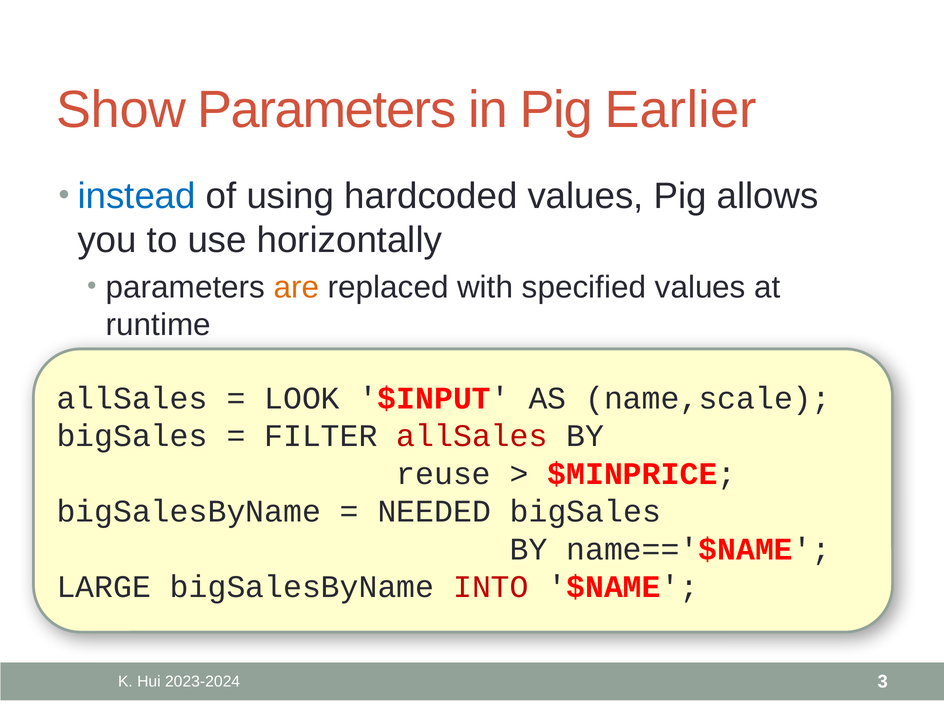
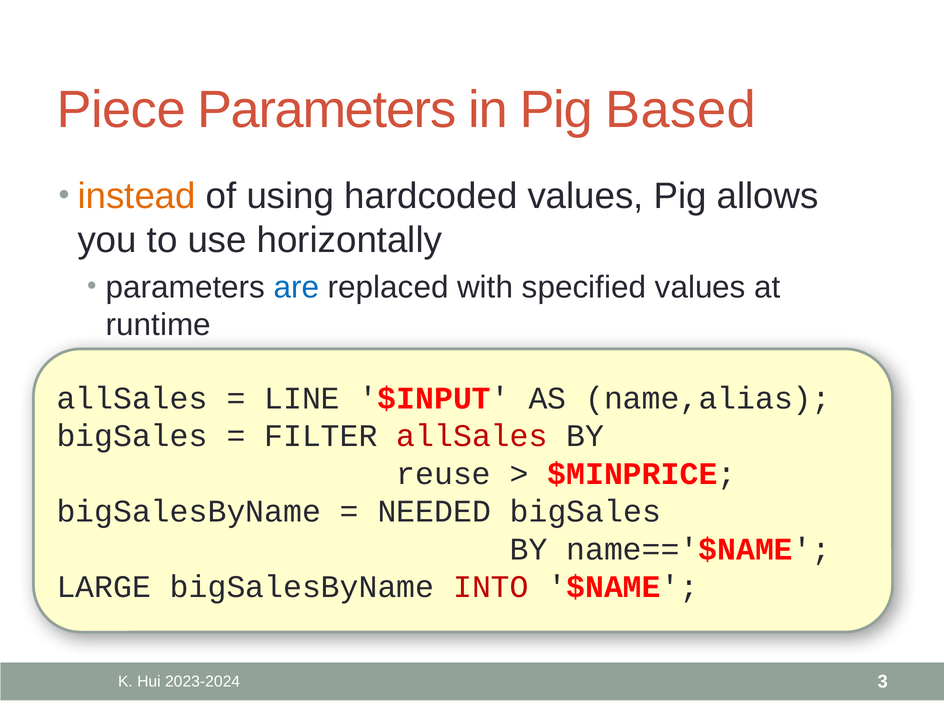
Show: Show -> Piece
Earlier: Earlier -> Based
instead colour: blue -> orange
are colour: orange -> blue
LOOK: LOOK -> LINE
name,scale: name,scale -> name,alias
